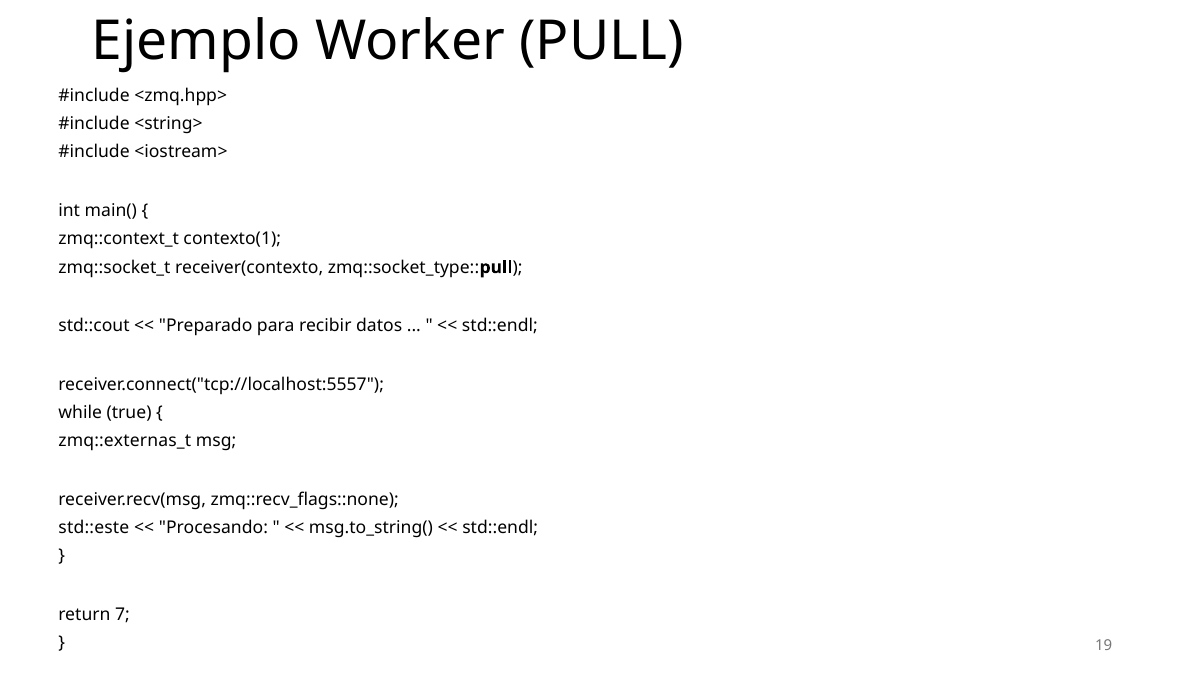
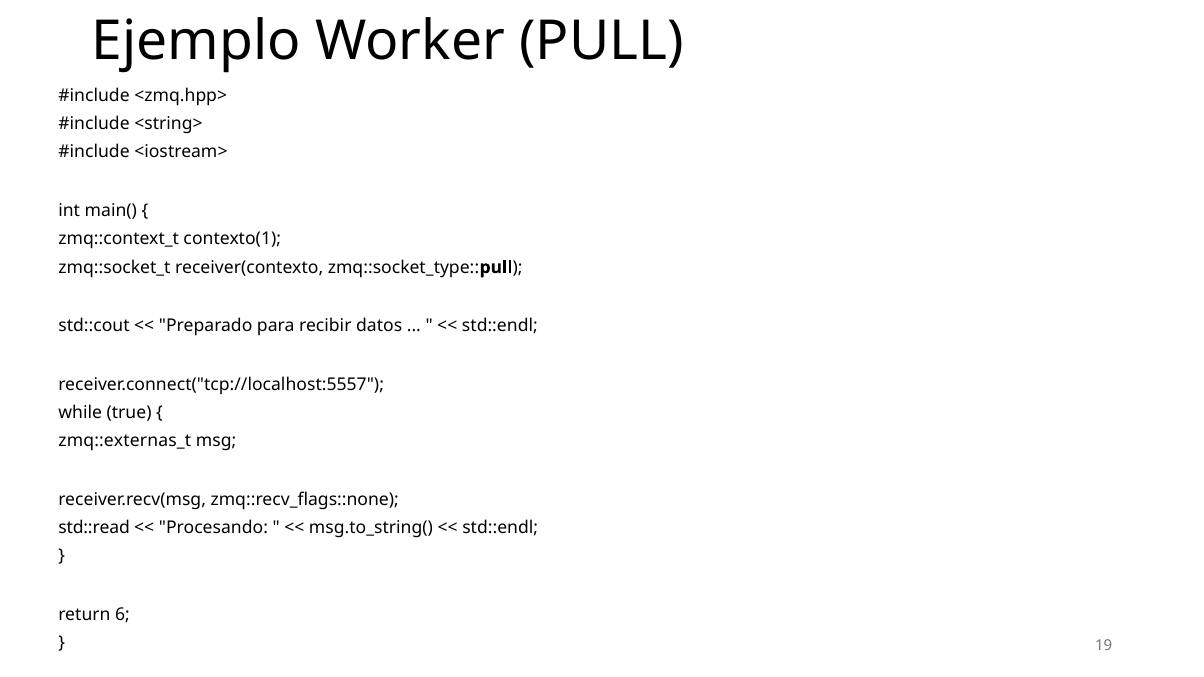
std::este: std::este -> std::read
7: 7 -> 6
